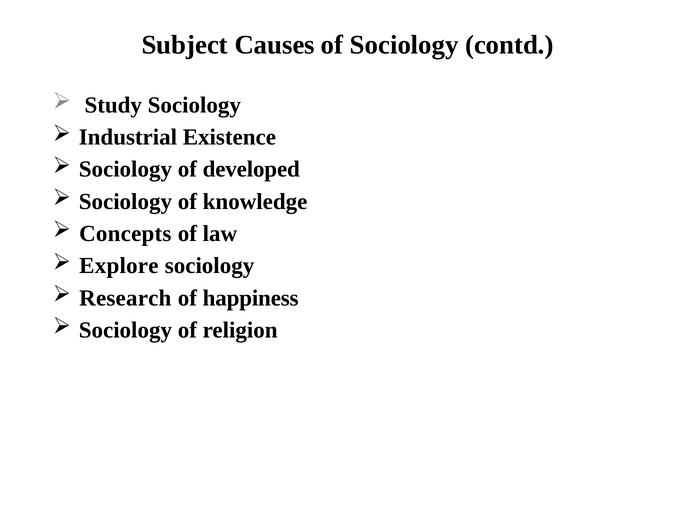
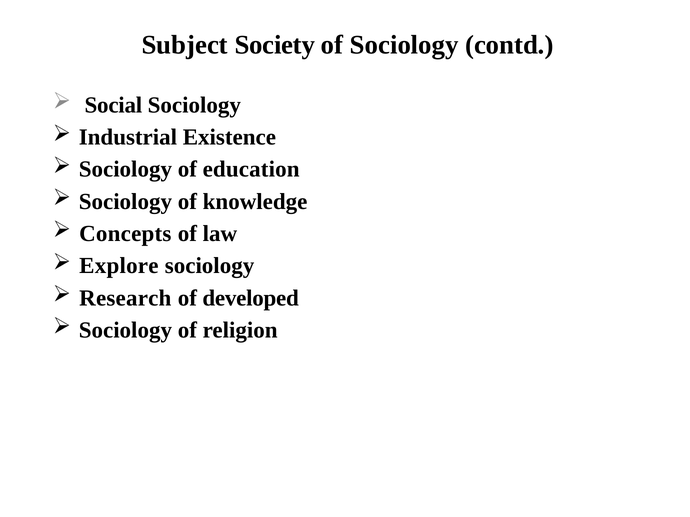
Causes: Causes -> Society
Study: Study -> Social
developed: developed -> education
happiness: happiness -> developed
